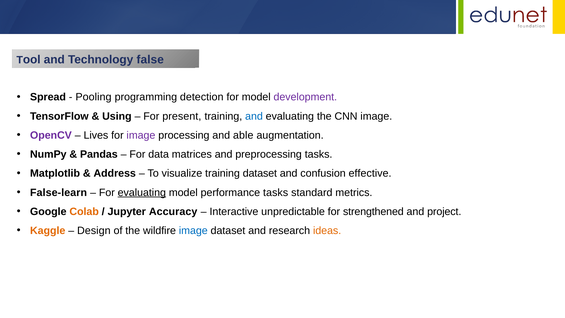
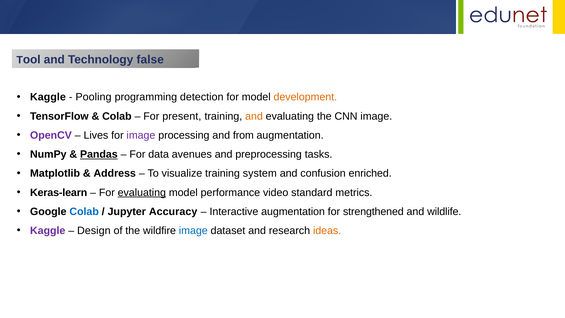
Spread at (48, 97): Spread -> Kaggle
development colour: purple -> orange
Using at (117, 116): Using -> Colab
and at (254, 116) colour: blue -> orange
able: able -> from
Pandas underline: none -> present
matrices: matrices -> avenues
training dataset: dataset -> system
effective: effective -> enriched
False-learn: False-learn -> Keras-learn
performance tasks: tasks -> video
Colab at (84, 212) colour: orange -> blue
Interactive unpredictable: unpredictable -> augmentation
project: project -> wildlife
Kaggle at (48, 231) colour: orange -> purple
